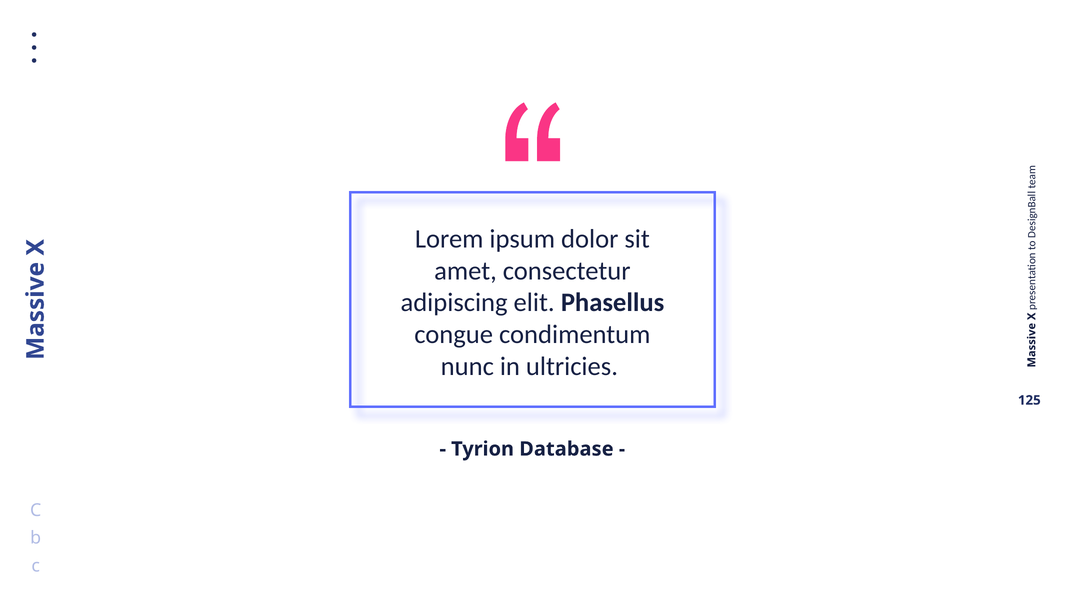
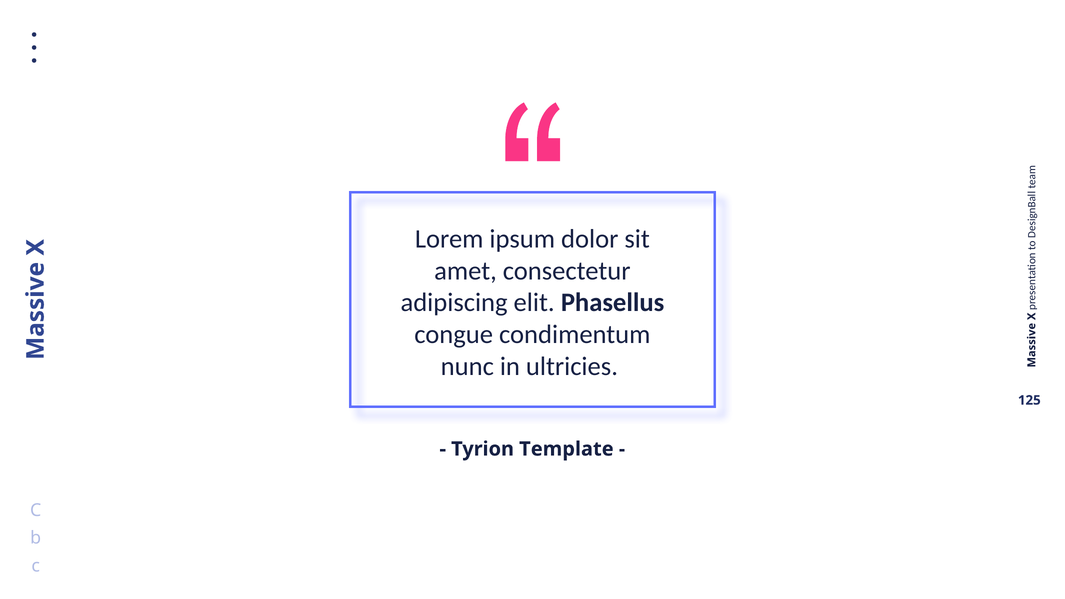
Database: Database -> Template
